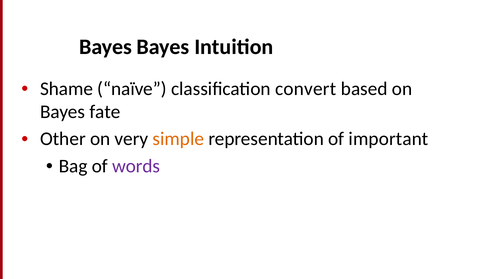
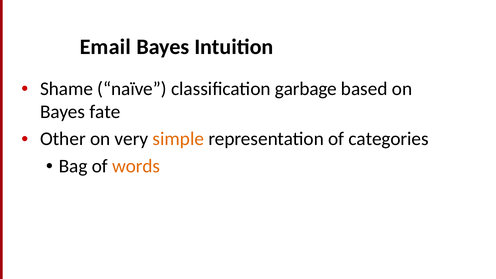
Bayes at (106, 47): Bayes -> Email
convert: convert -> garbage
important: important -> categories
words colour: purple -> orange
